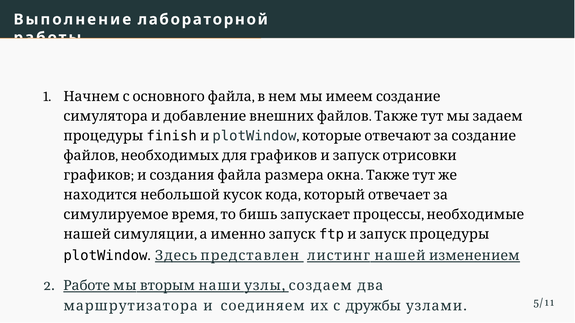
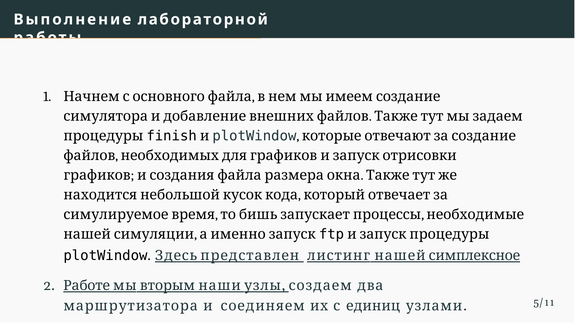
изменением: изменением -> симплексное
дружбы: дружбы -> единиц
